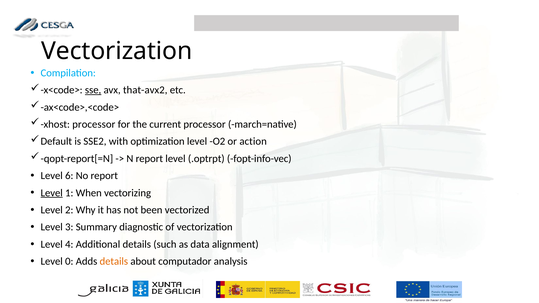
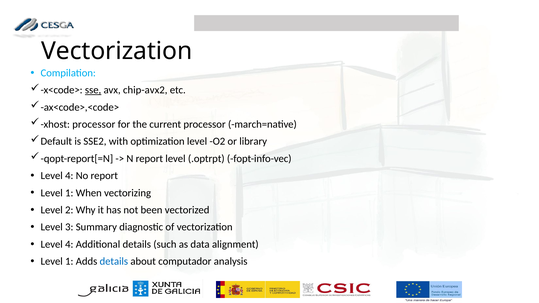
that-avx2: that-avx2 -> chip-avx2
action: action -> library
6 at (69, 176): 6 -> 4
Level at (52, 193) underline: present -> none
0 at (69, 262): 0 -> 1
details at (114, 262) colour: orange -> blue
